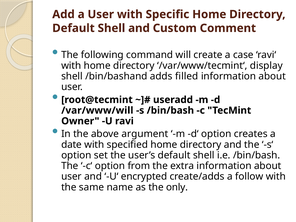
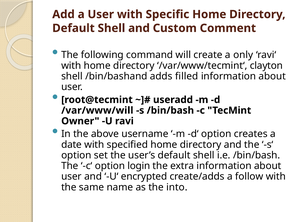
case: case -> only
display: display -> clayton
argument: argument -> username
from: from -> login
only: only -> into
